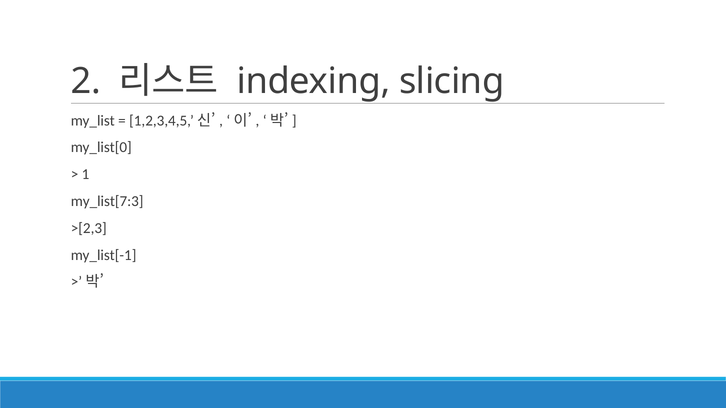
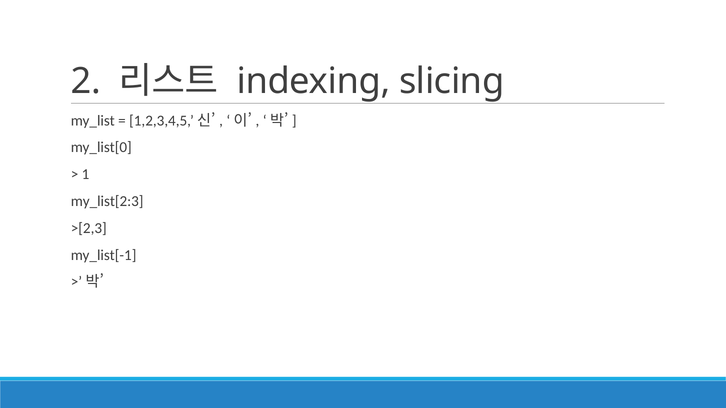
my_list[7:3: my_list[7:3 -> my_list[2:3
